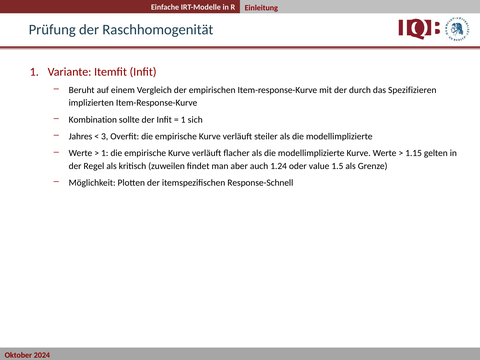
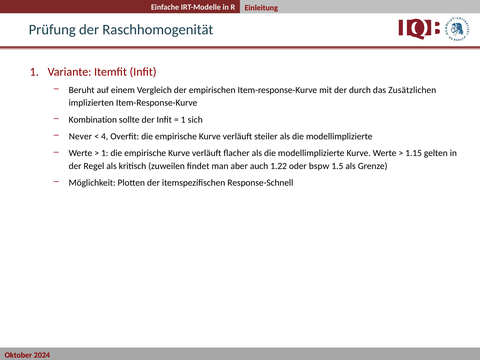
Spezifizieren: Spezifizieren -> Zusätzlichen
Jahres: Jahres -> Never
3: 3 -> 4
1.24: 1.24 -> 1.22
value: value -> bspw
